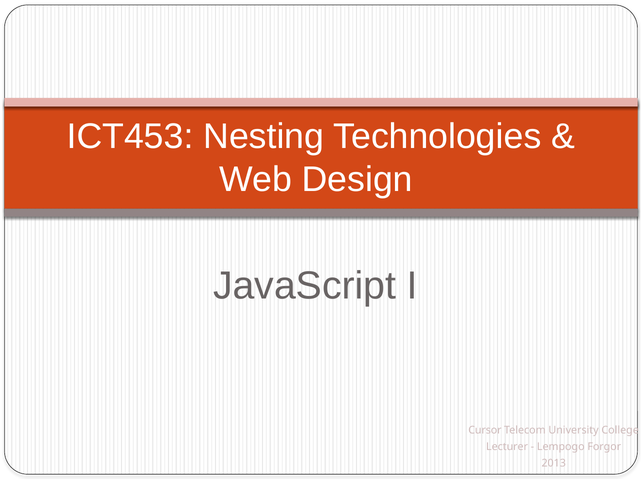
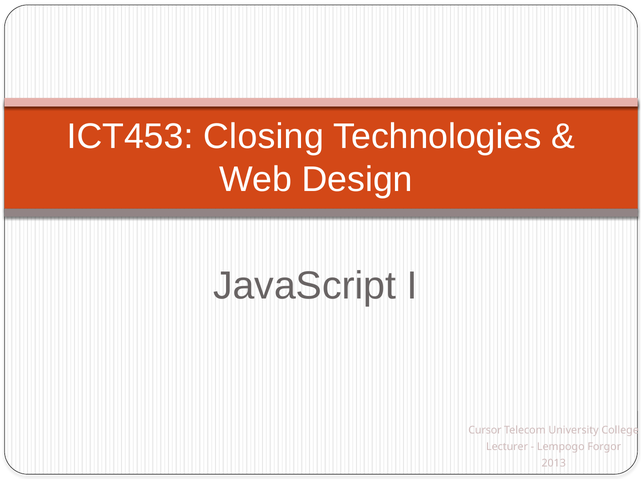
Nesting: Nesting -> Closing
